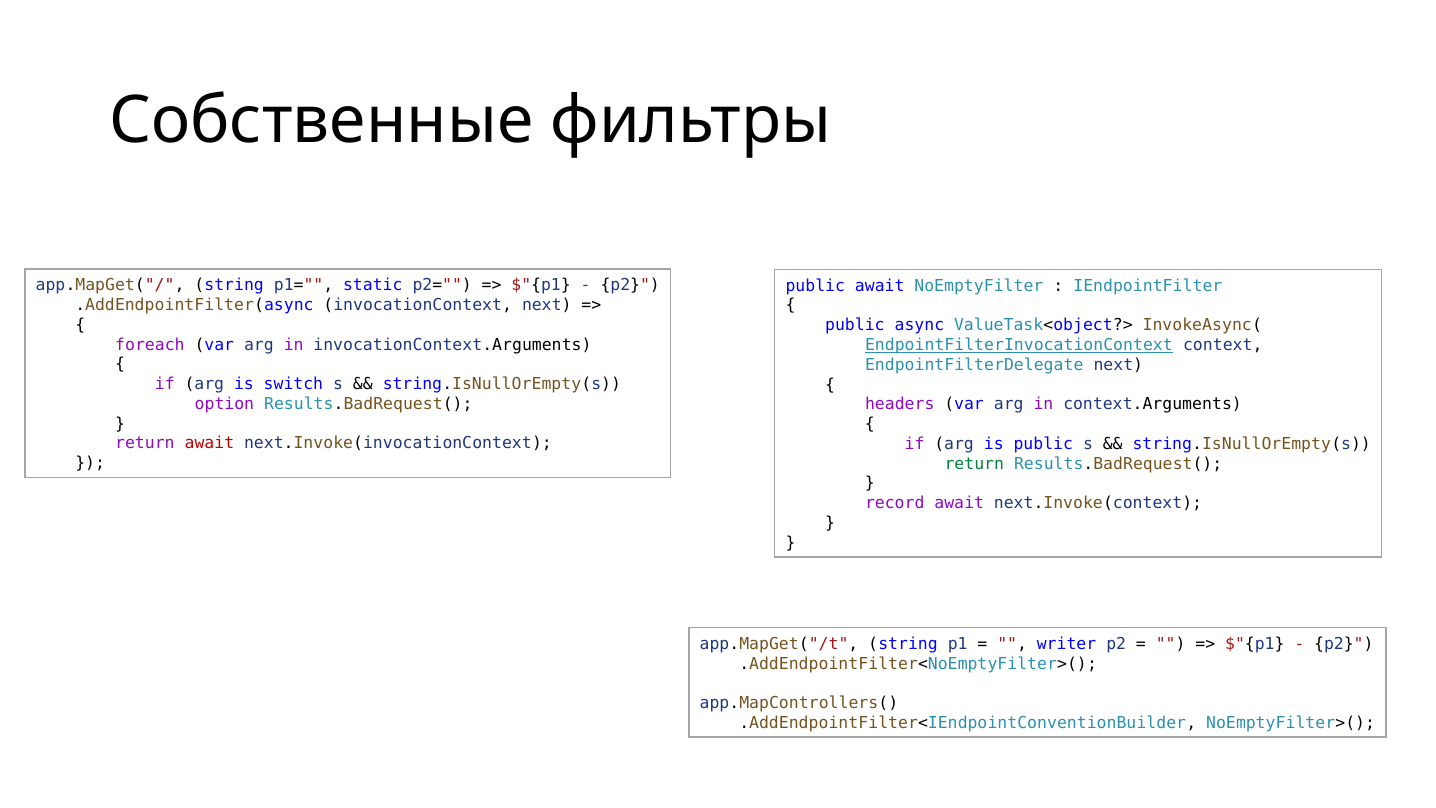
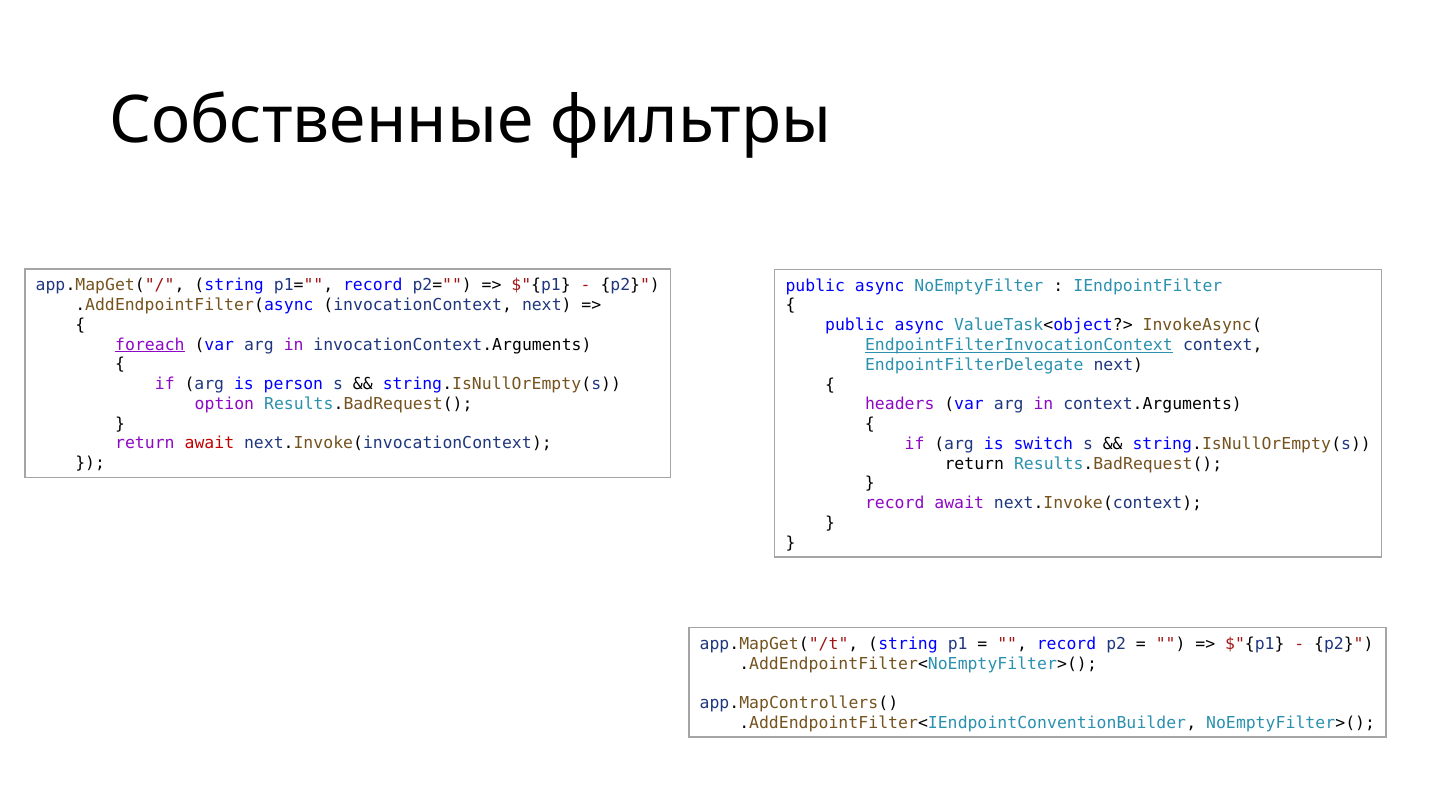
p1= static: static -> record
await at (880, 286): await -> async
foreach underline: none -> present
switch: switch -> person
is public: public -> switch
return at (974, 463) colour: green -> black
writer at (1067, 644): writer -> record
